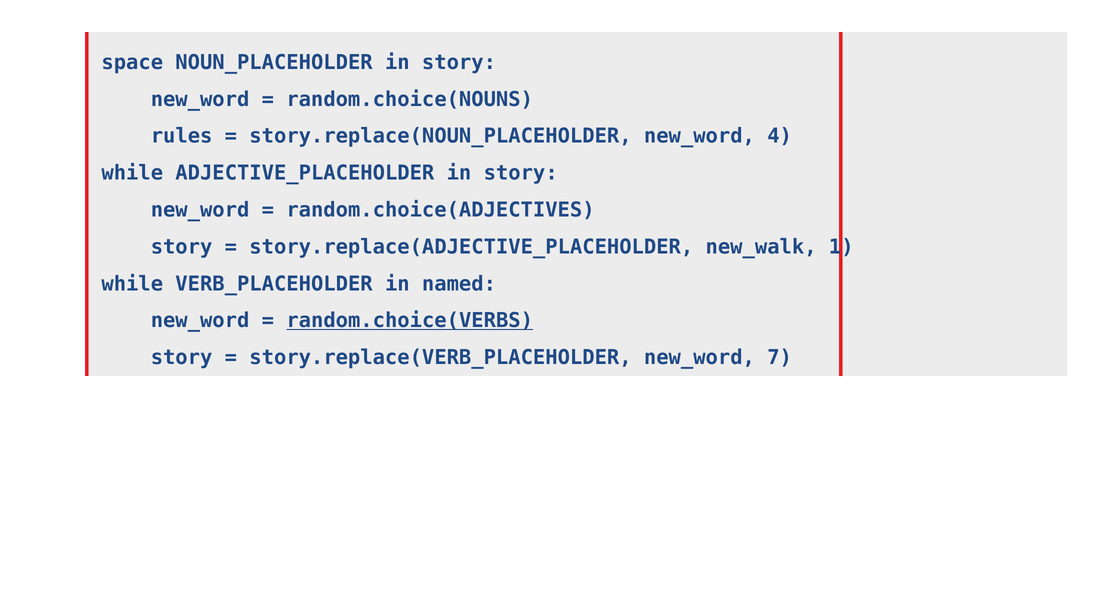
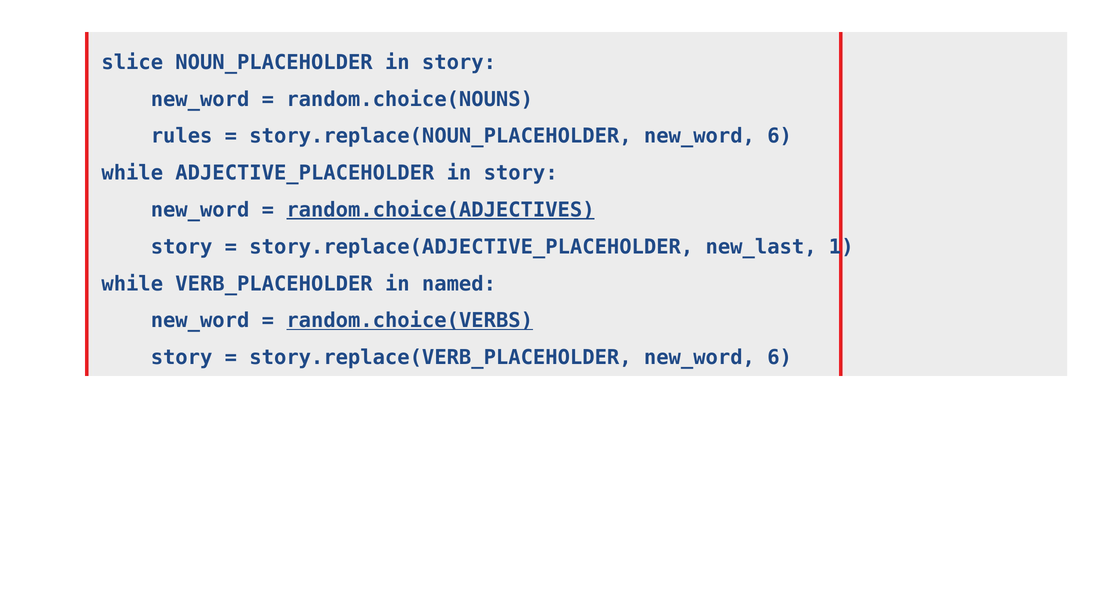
space: space -> slice
story.replace(NOUN_PLACEHOLDER new_word 4: 4 -> 6
random.choice(ADJECTIVES underline: none -> present
new_walk: new_walk -> new_last
story.replace(VERB_PLACEHOLDER new_word 7: 7 -> 6
